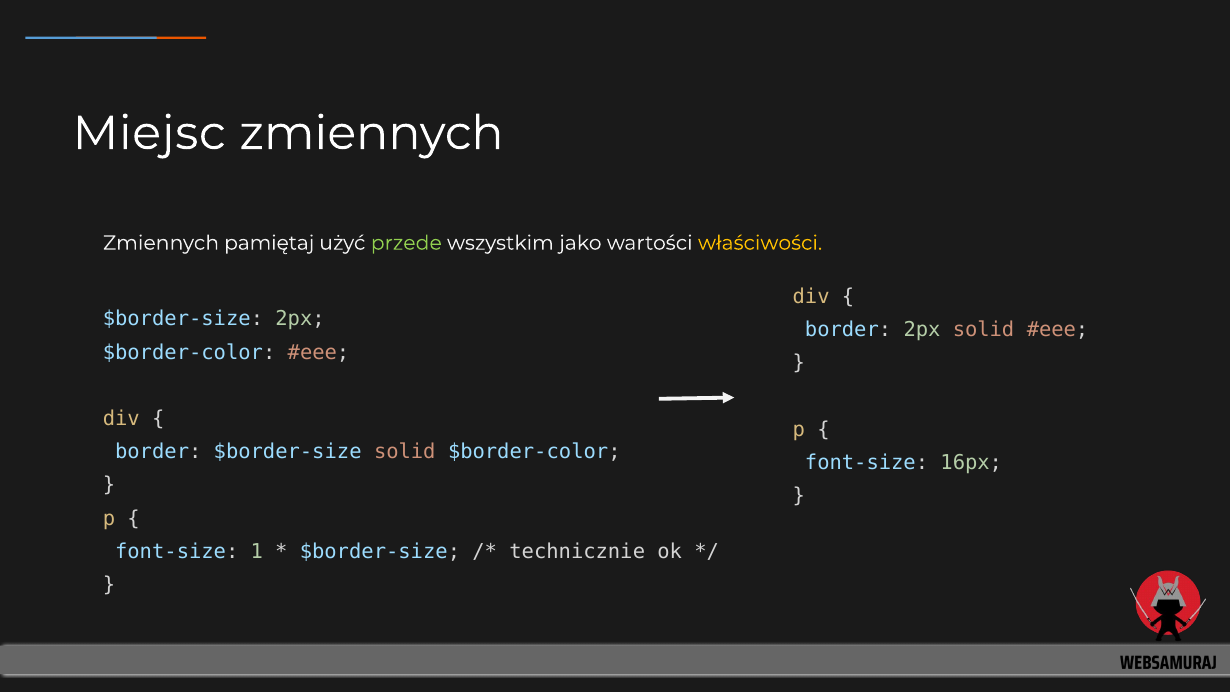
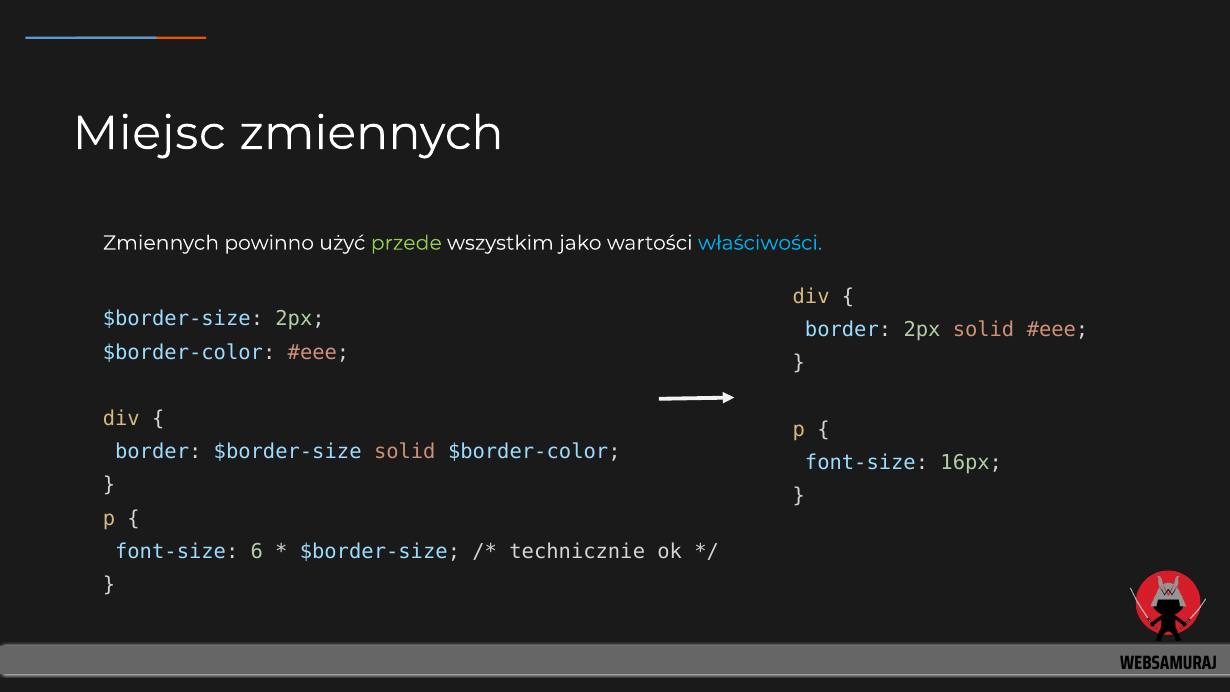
pamiętaj: pamiętaj -> powinno
właściwości colour: yellow -> light blue
1: 1 -> 6
